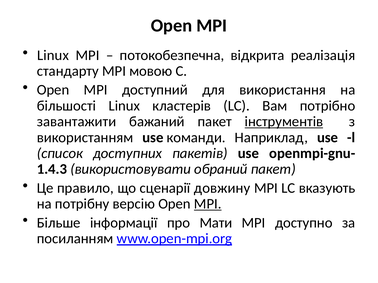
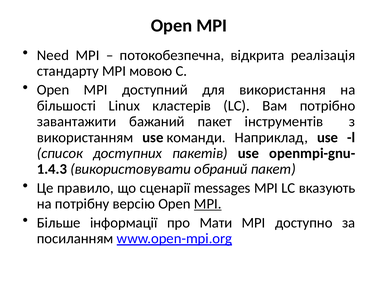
Linux at (53, 55): Linux -> Need
інструментів underline: present -> none
довжину: довжину -> messages
